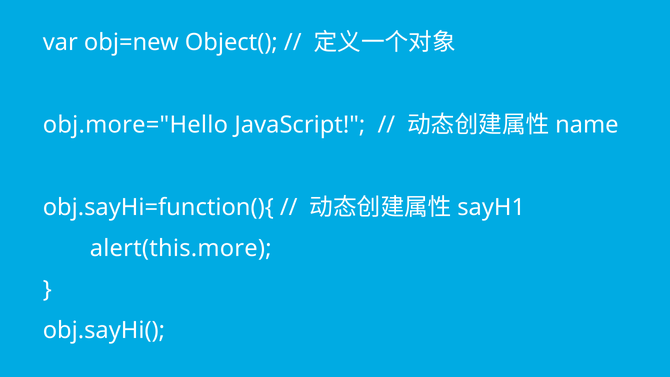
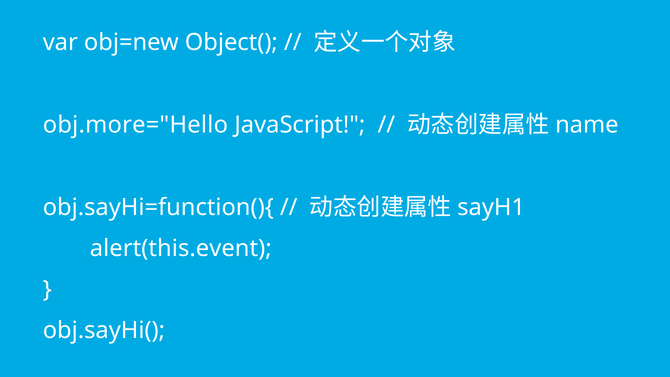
alert(this.more: alert(this.more -> alert(this.event
